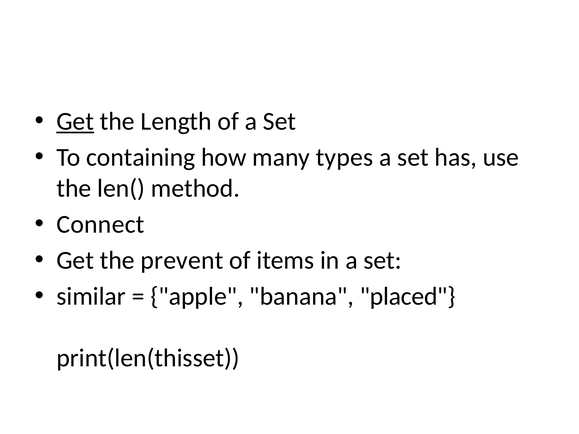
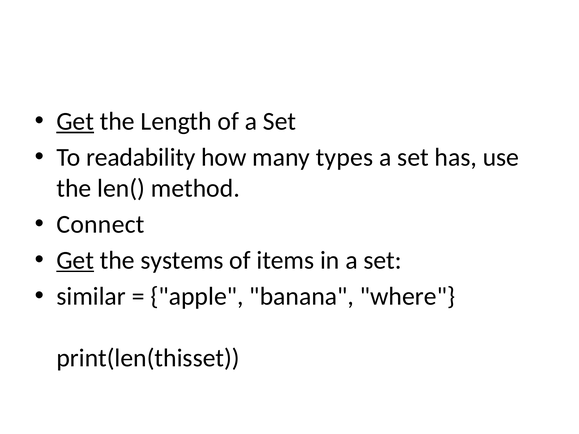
containing: containing -> readability
Get at (75, 260) underline: none -> present
prevent: prevent -> systems
placed: placed -> where
